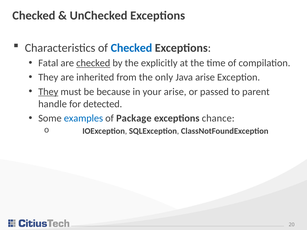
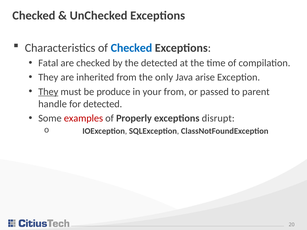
checked at (93, 63) underline: present -> none
the explicitly: explicitly -> detected
because: because -> produce
your arise: arise -> from
examples colour: blue -> red
Package: Package -> Properly
chance: chance -> disrupt
